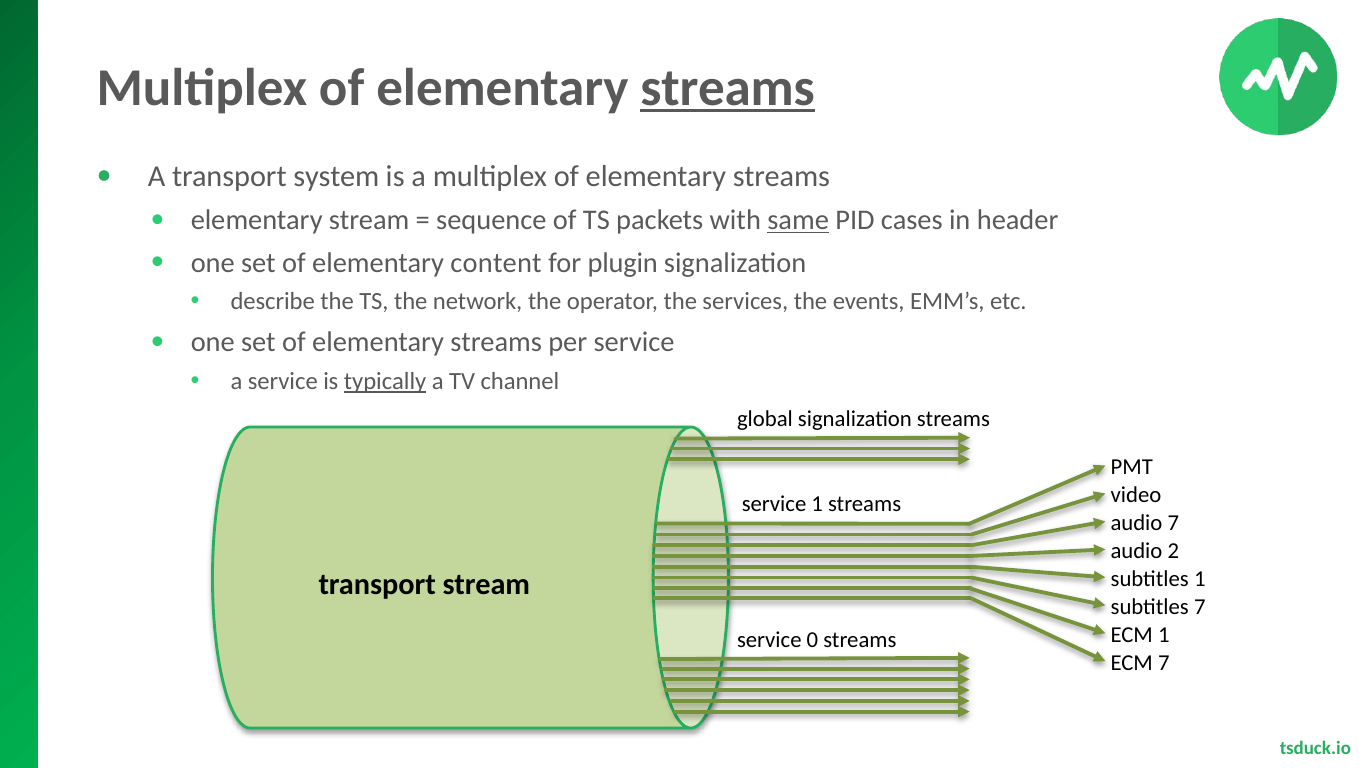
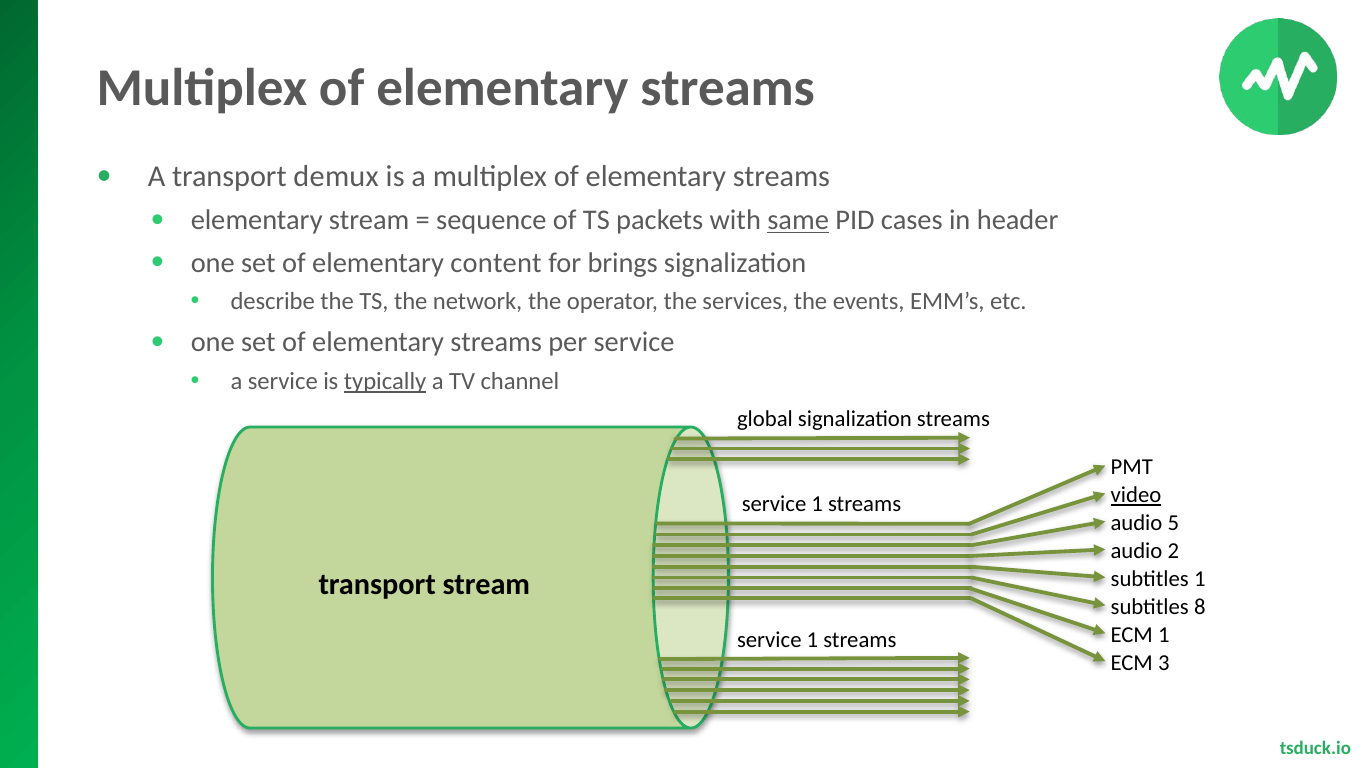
streams at (728, 88) underline: present -> none
system: system -> demux
plugin: plugin -> brings
video underline: none -> present
audio 7: 7 -> 5
subtitles 7: 7 -> 8
0 at (812, 639): 0 -> 1
ECM 7: 7 -> 3
